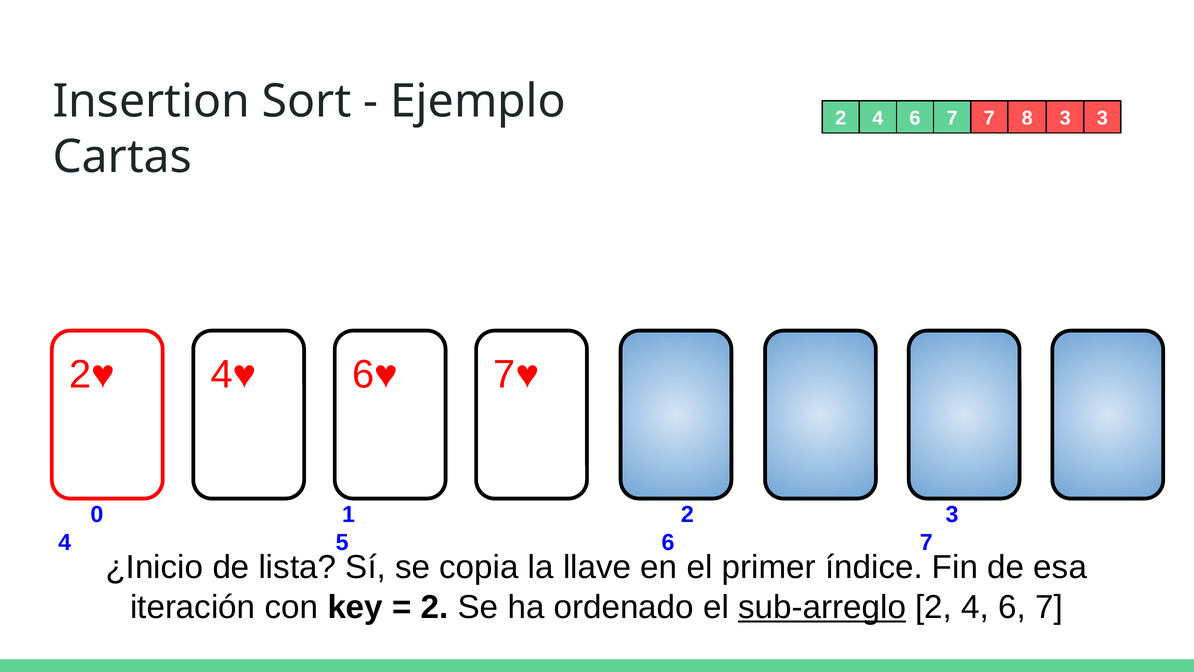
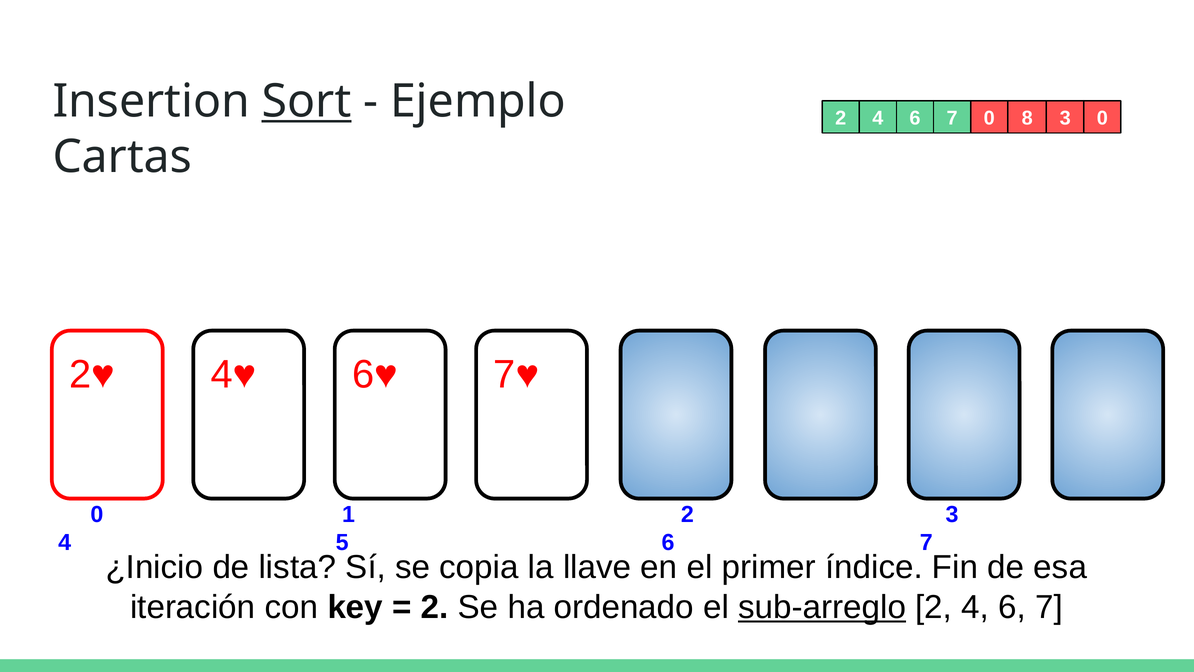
Sort underline: none -> present
7 7: 7 -> 0
8 3: 3 -> 0
